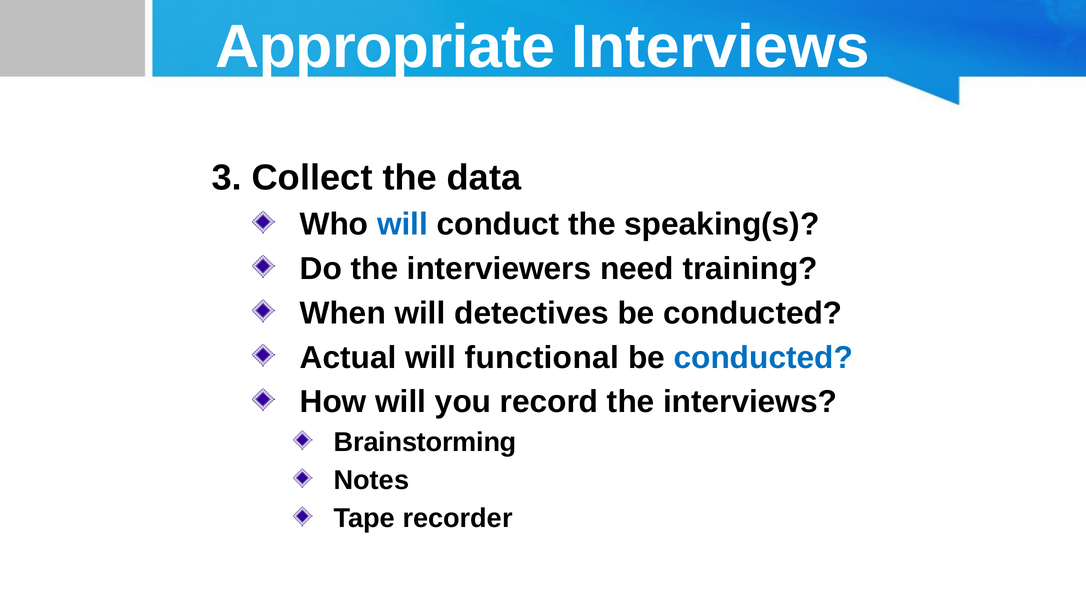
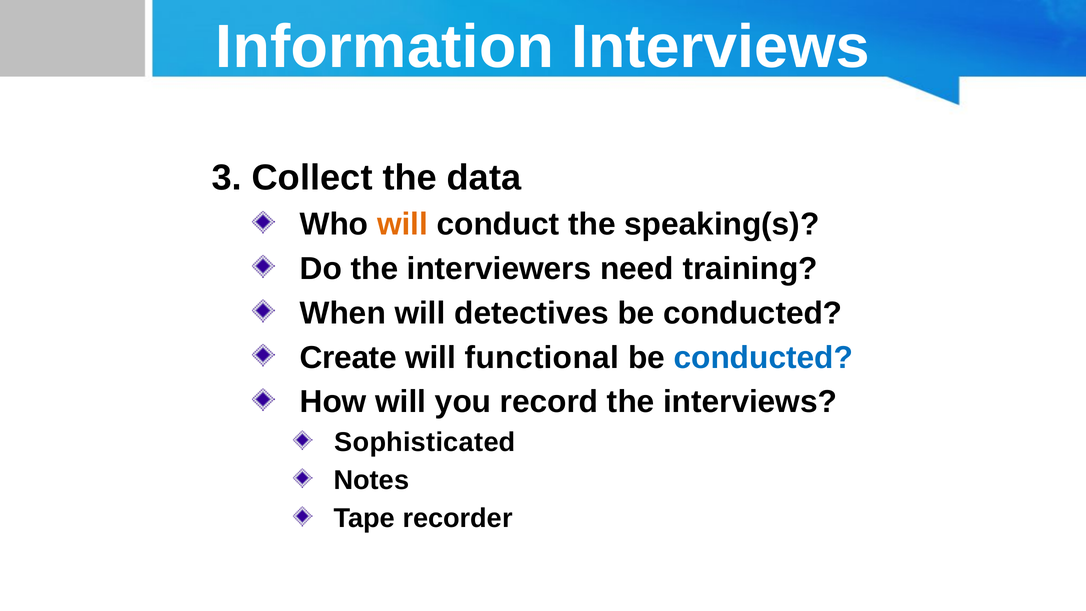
Appropriate: Appropriate -> Information
will at (402, 224) colour: blue -> orange
Actual: Actual -> Create
Brainstorming: Brainstorming -> Sophisticated
